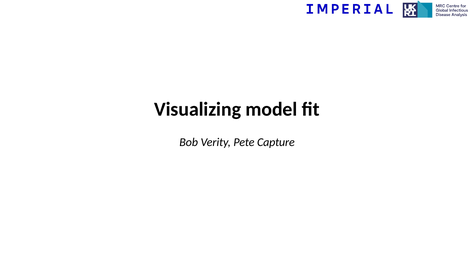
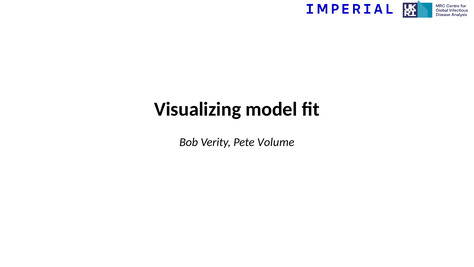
Capture: Capture -> Volume
